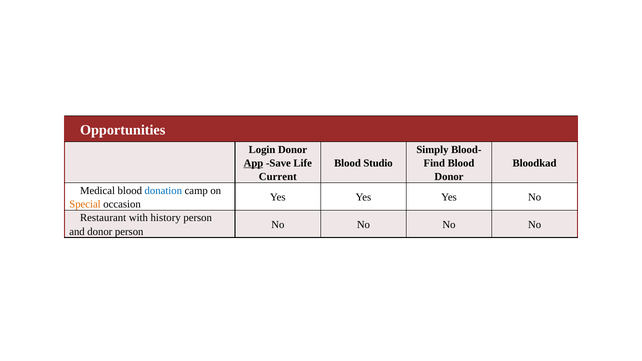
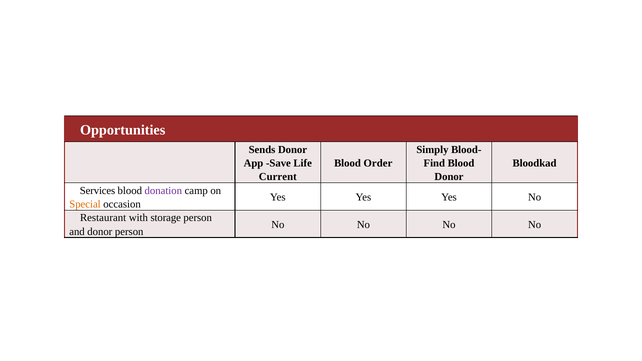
Login: Login -> Sends
App underline: present -> none
Studio: Studio -> Order
Medical: Medical -> Services
donation colour: blue -> purple
history: history -> storage
